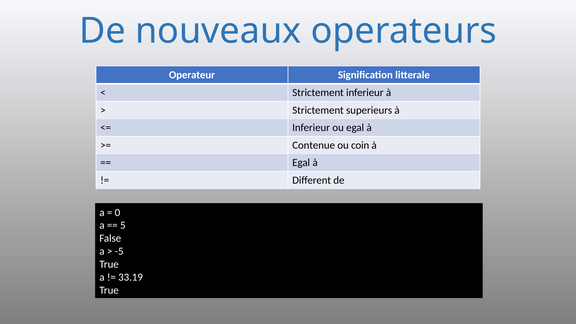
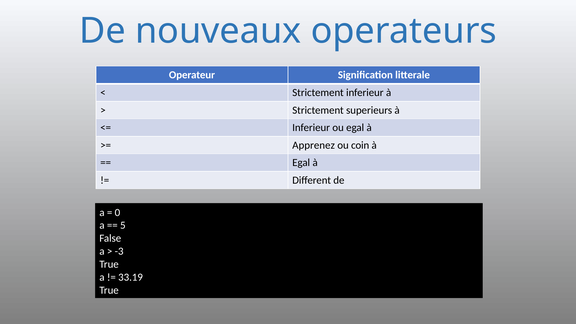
Contenue: Contenue -> Apprenez
-5: -5 -> -3
